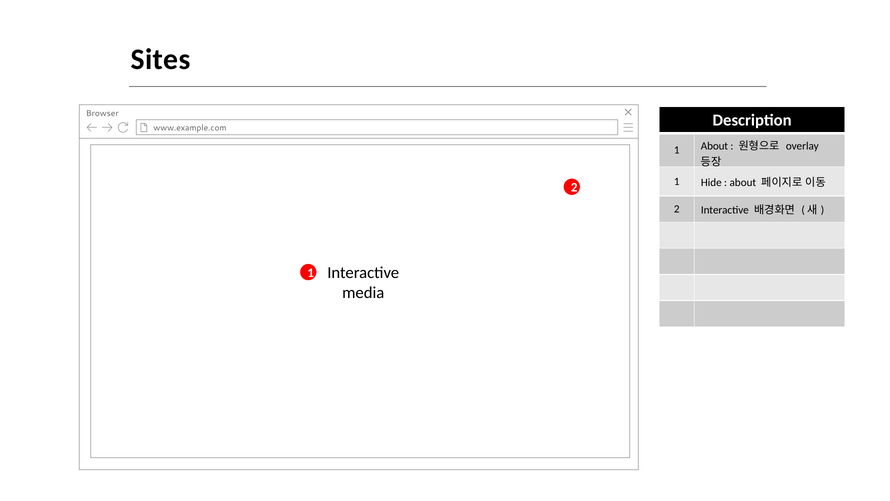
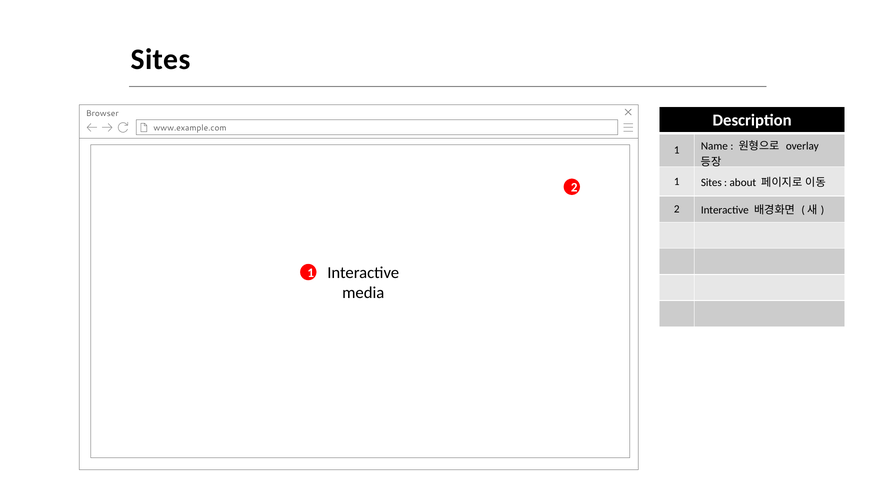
1 About: About -> Name
1 Hide: Hide -> Sites
